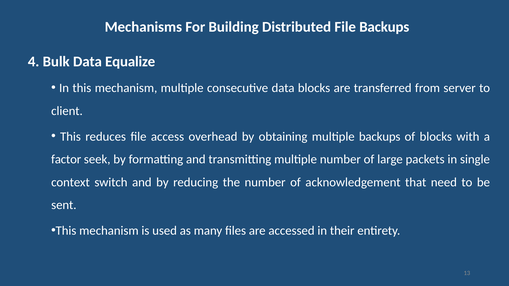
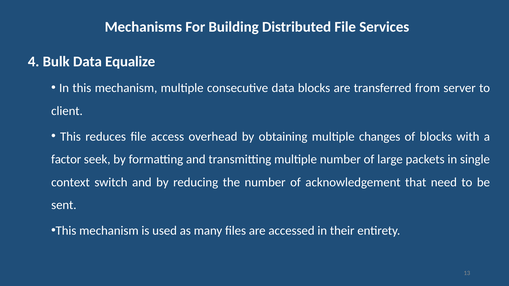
File Backups: Backups -> Services
multiple backups: backups -> changes
